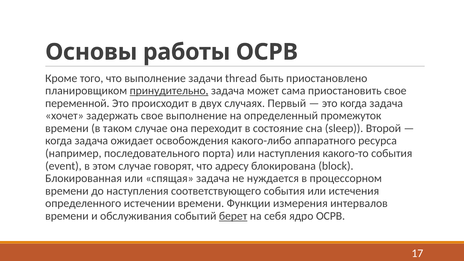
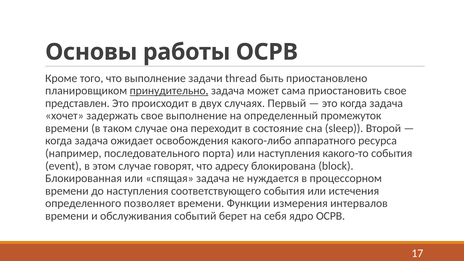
переменной: переменной -> представлен
истечении: истечении -> позволяет
берет underline: present -> none
